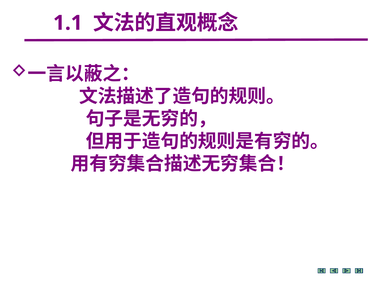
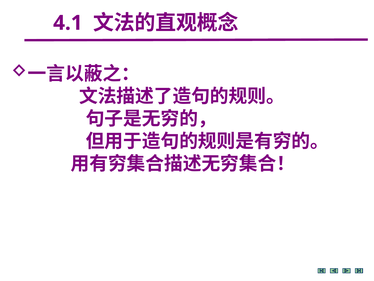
1.1: 1.1 -> 4.1
